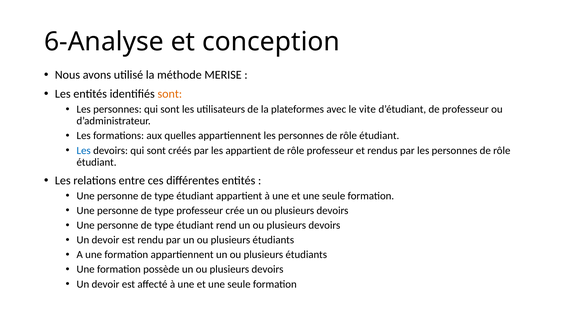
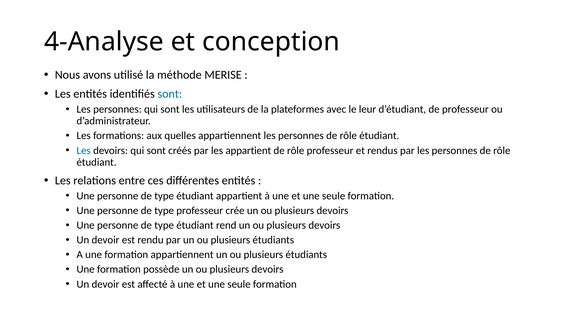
6-Analyse: 6-Analyse -> 4-Analyse
sont at (170, 94) colour: orange -> blue
vite: vite -> leur
